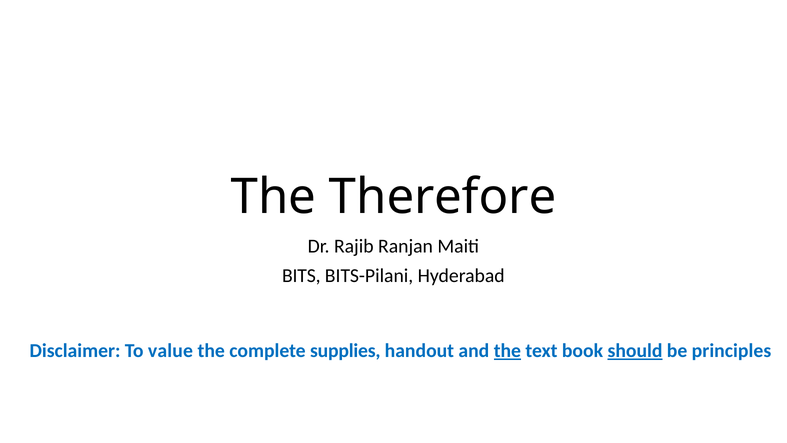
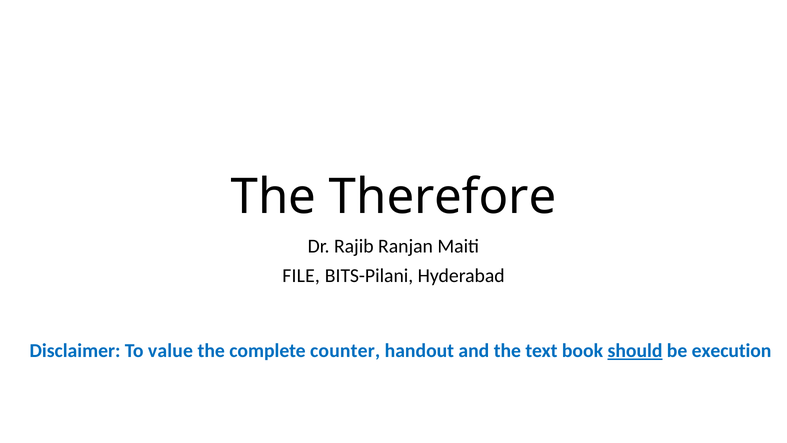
BITS: BITS -> FILE
supplies: supplies -> counter
the at (507, 351) underline: present -> none
principles: principles -> execution
